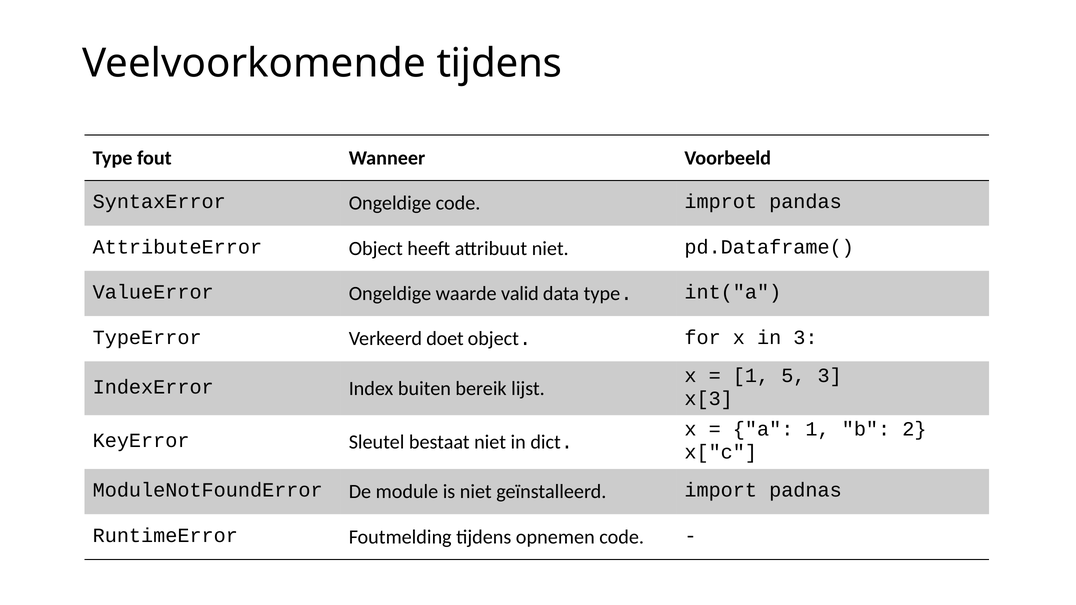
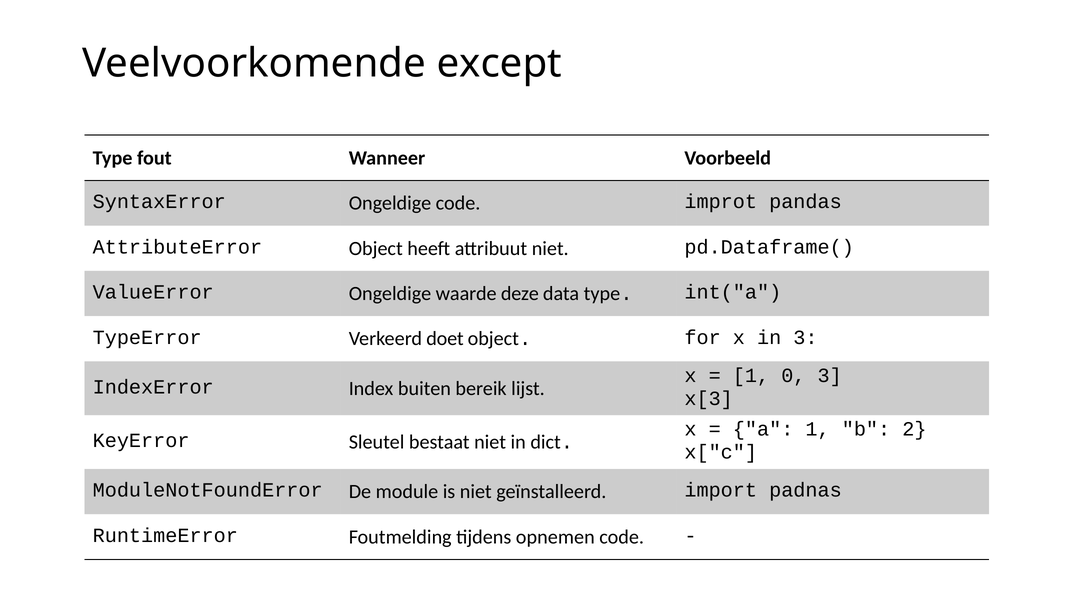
Veelvoorkomende tijdens: tijdens -> except
valid: valid -> deze
5: 5 -> 0
